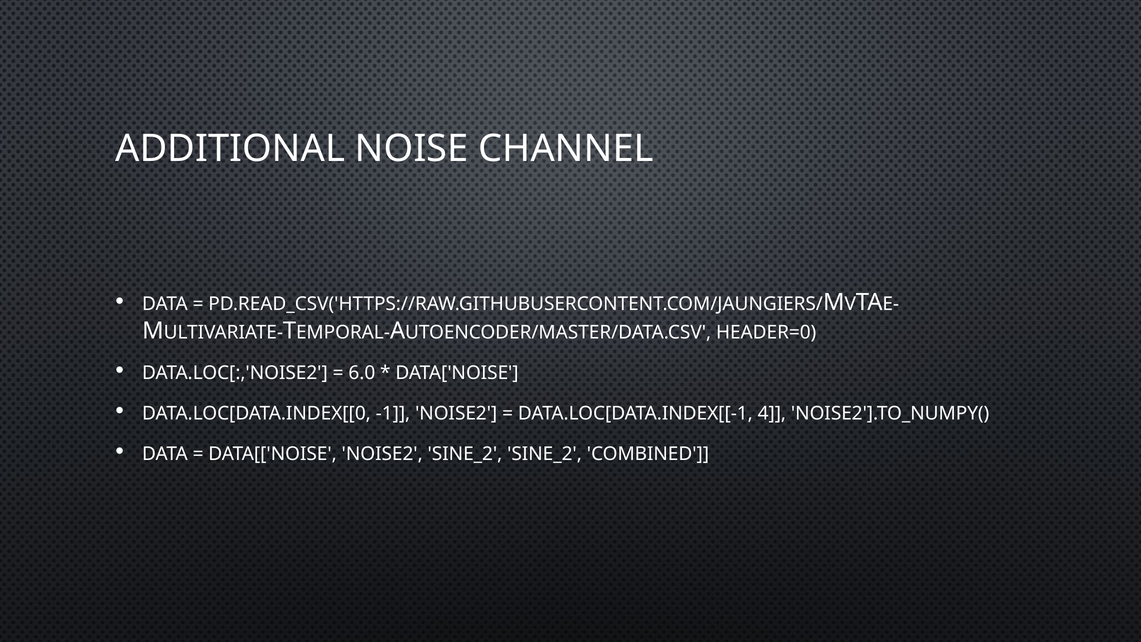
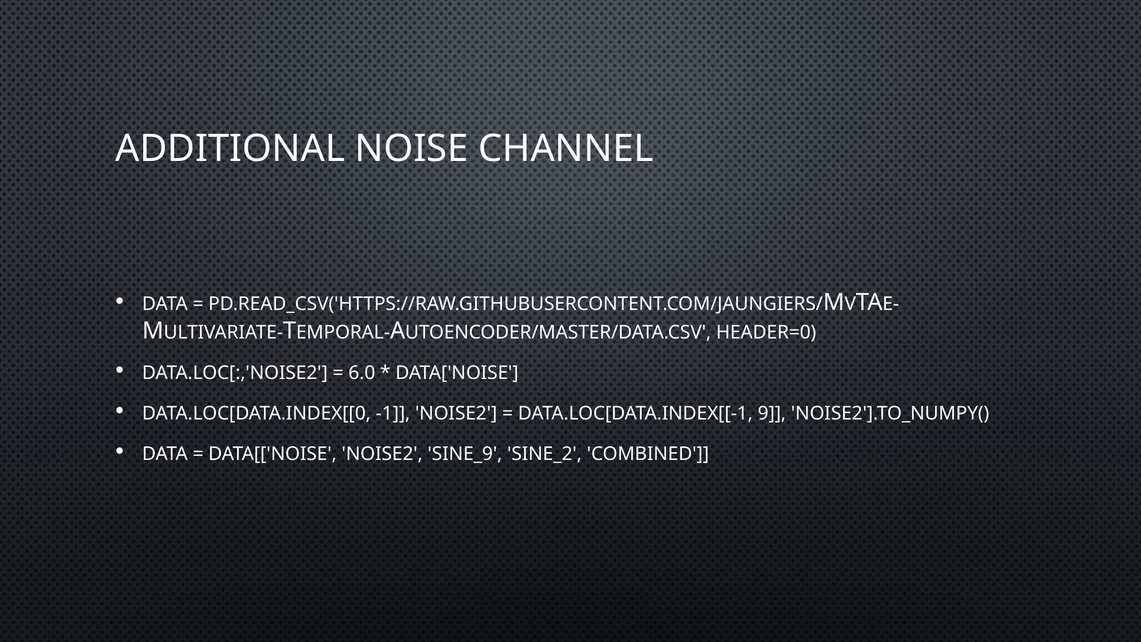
4: 4 -> 9
NOISE2 SINE_2: SINE_2 -> SINE_9
